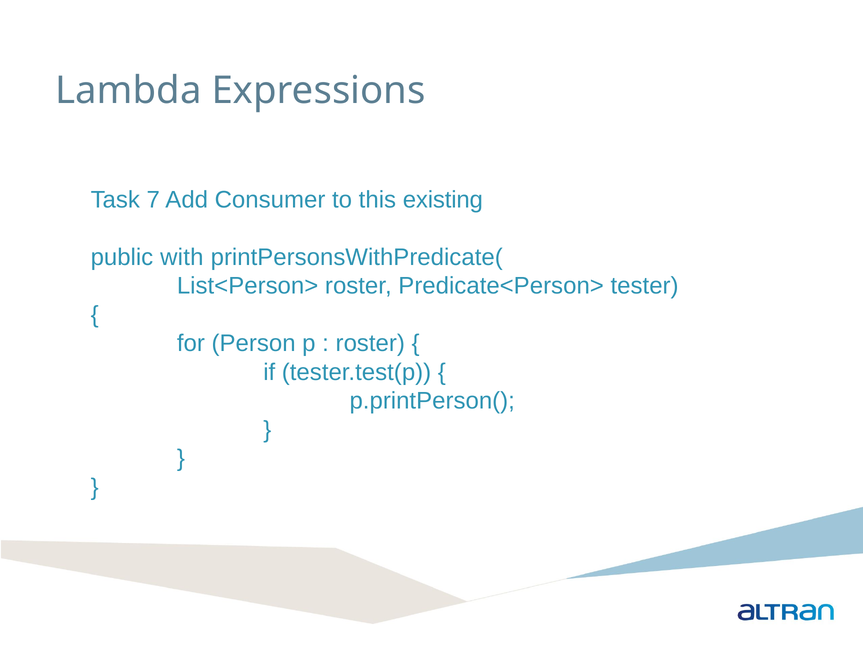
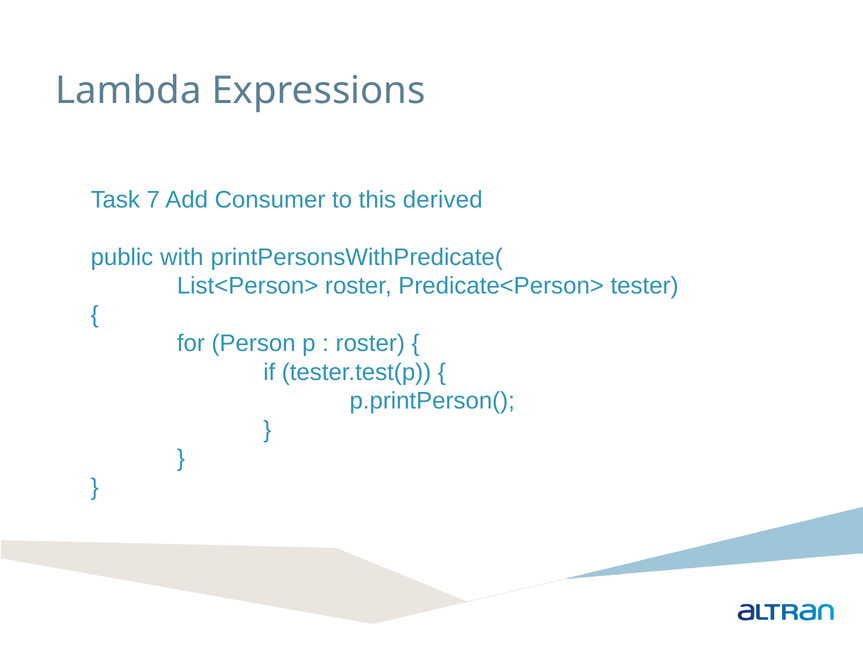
existing: existing -> derived
